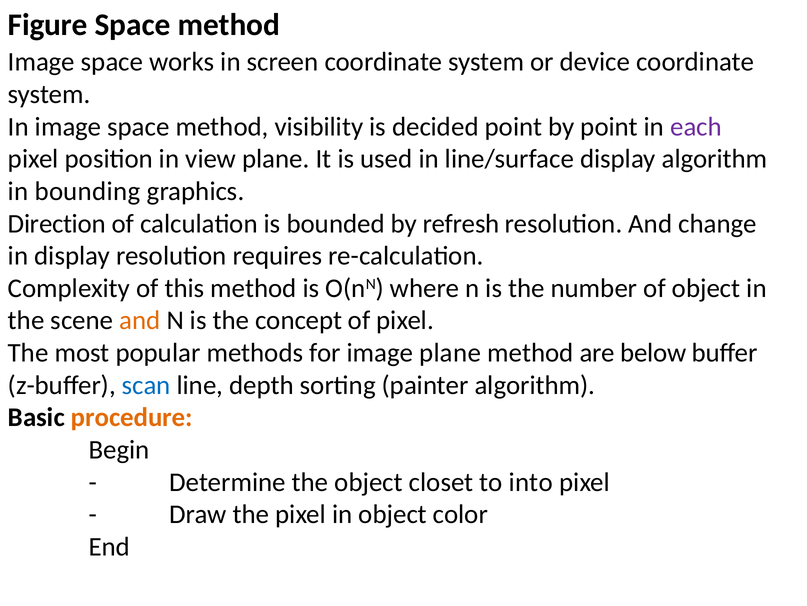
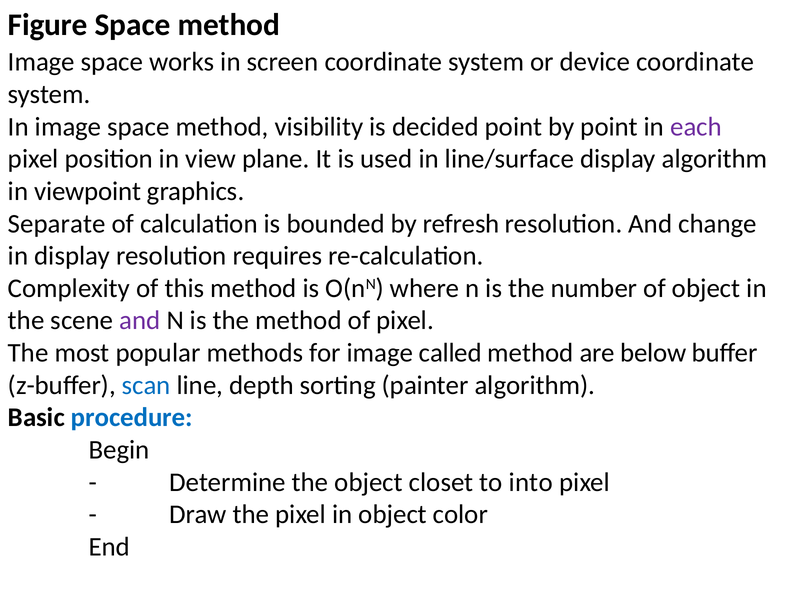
bounding: bounding -> viewpoint
Direction: Direction -> Separate
and at (140, 320) colour: orange -> purple
the concept: concept -> method
image plane: plane -> called
procedure colour: orange -> blue
